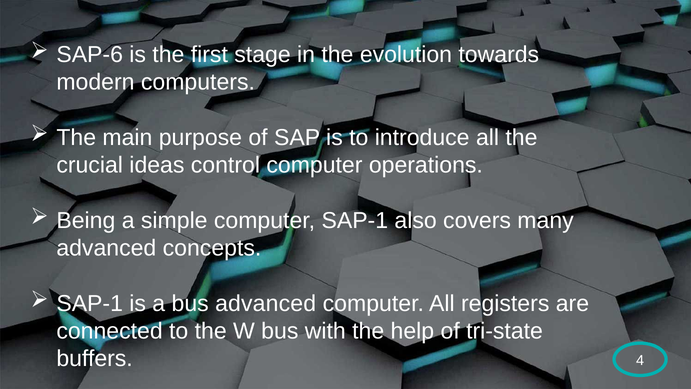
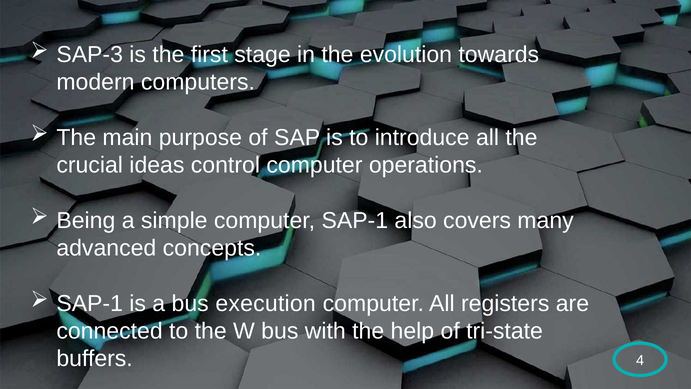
SAP-6: SAP-6 -> SAP-3
bus advanced: advanced -> execution
